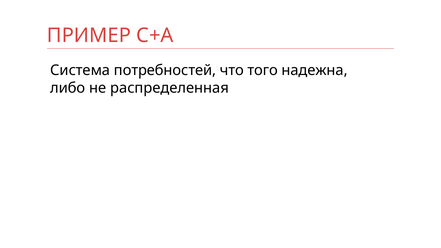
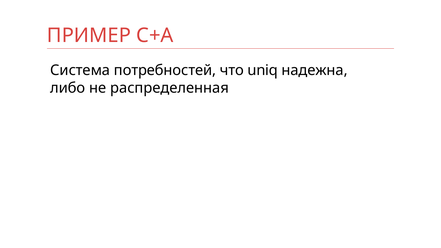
того: того -> uniq
